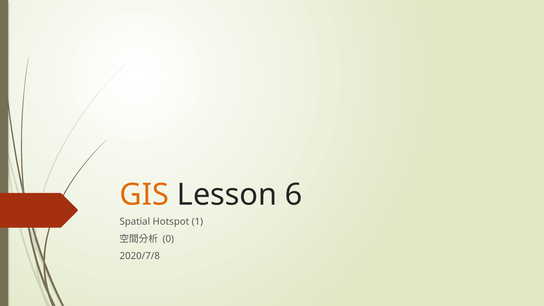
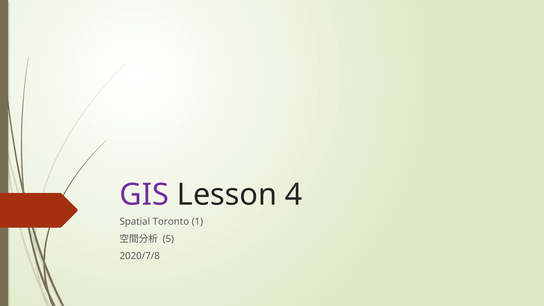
GIS colour: orange -> purple
6: 6 -> 4
Hotspot: Hotspot -> Toronto
0: 0 -> 5
